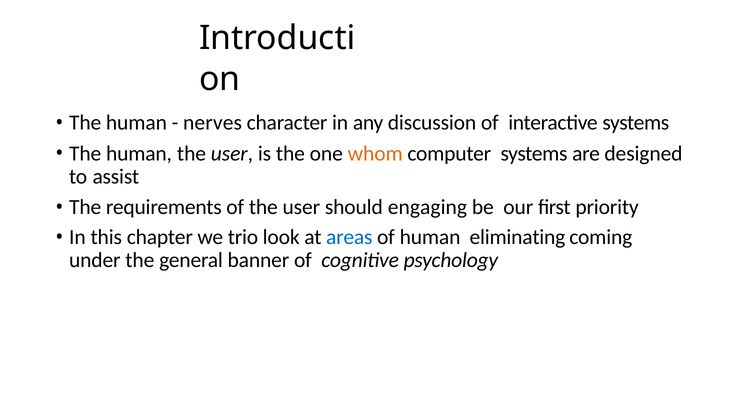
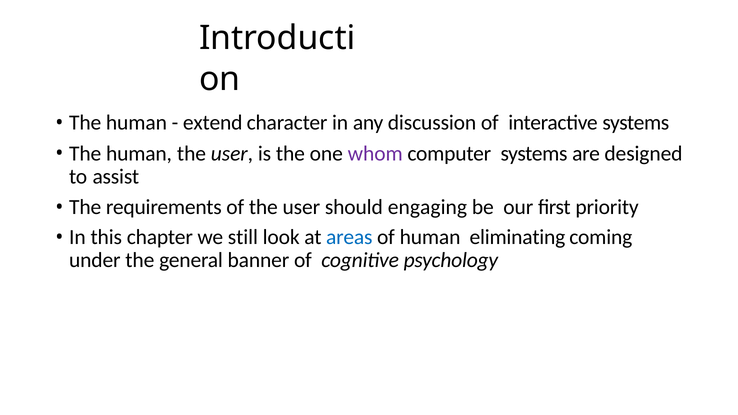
nerves: nerves -> extend
whom colour: orange -> purple
trio: trio -> still
